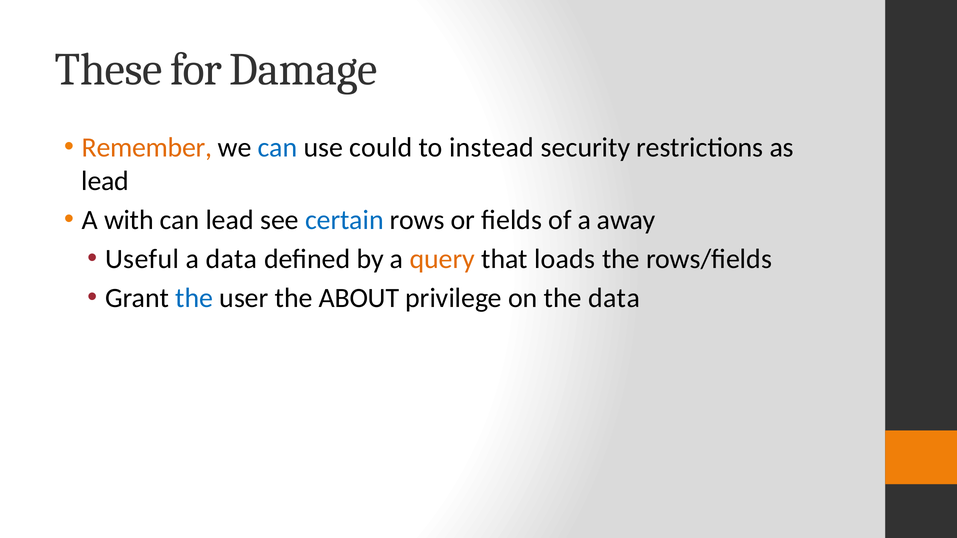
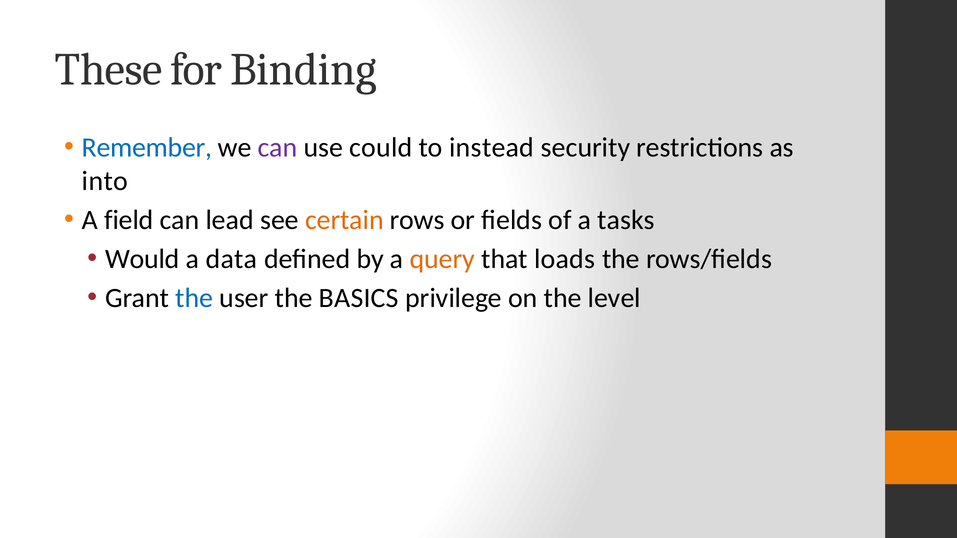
Damage: Damage -> Binding
Remember colour: orange -> blue
can at (278, 148) colour: blue -> purple
lead at (105, 181): lead -> into
with: with -> field
certain colour: blue -> orange
away: away -> tasks
Useful: Useful -> Would
ABOUT: ABOUT -> BASICS
the data: data -> level
